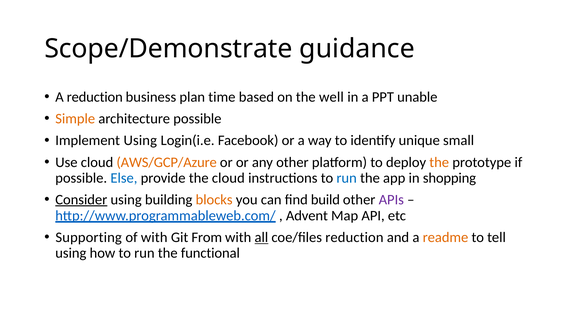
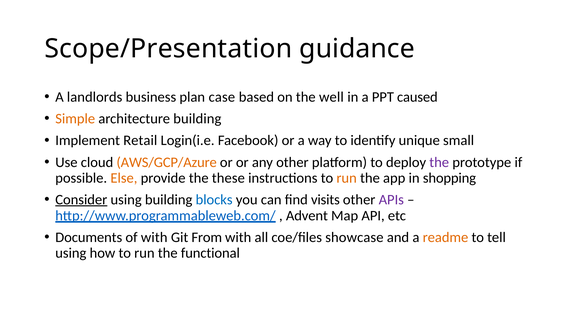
Scope/Demonstrate: Scope/Demonstrate -> Scope/Presentation
A reduction: reduction -> landlords
time: time -> case
unable: unable -> caused
architecture possible: possible -> building
Implement Using: Using -> Retail
the at (439, 162) colour: orange -> purple
Else colour: blue -> orange
the cloud: cloud -> these
run at (347, 178) colour: blue -> orange
blocks colour: orange -> blue
build: build -> visits
Supporting: Supporting -> Documents
all underline: present -> none
coe/files reduction: reduction -> showcase
